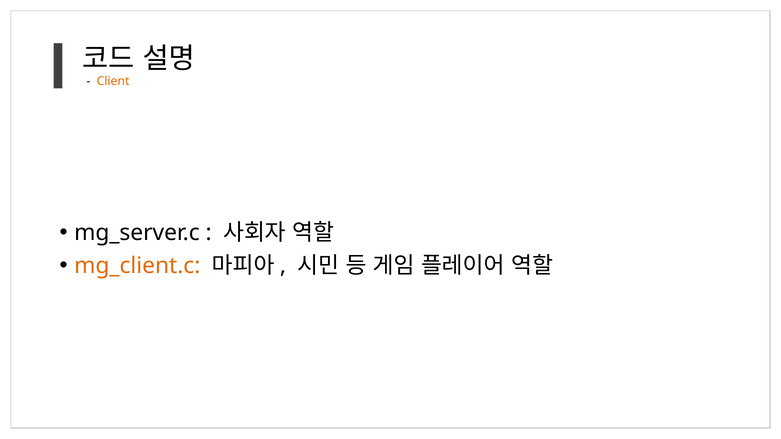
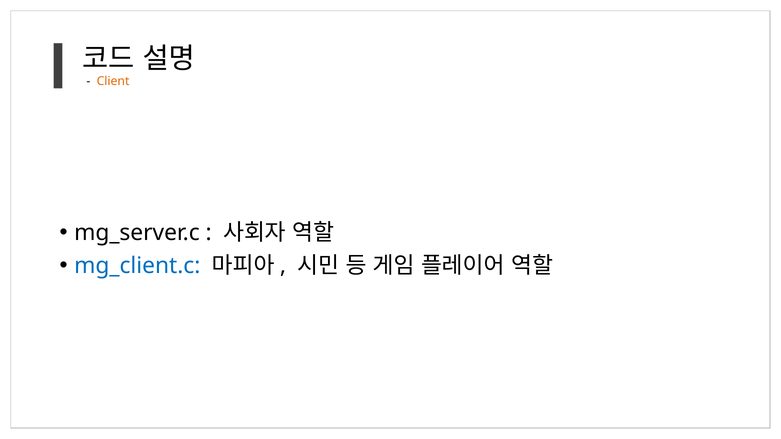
mg_client.c colour: orange -> blue
